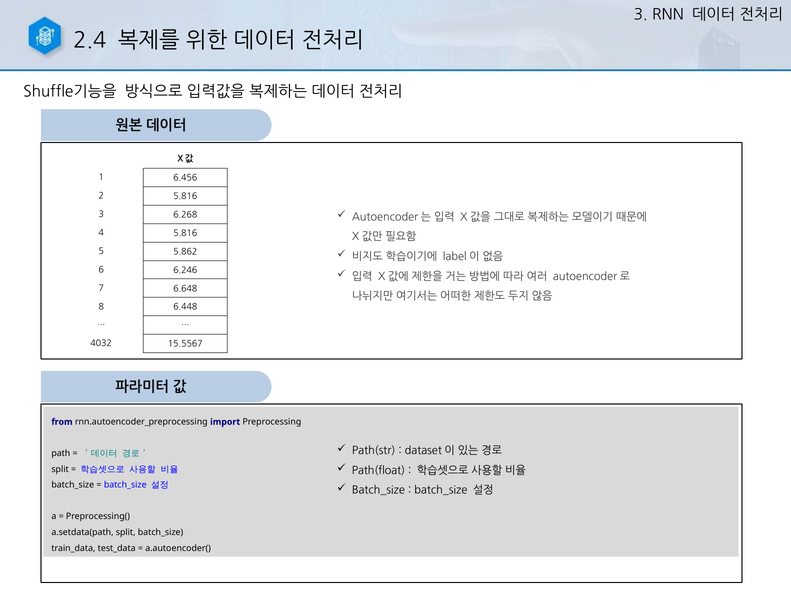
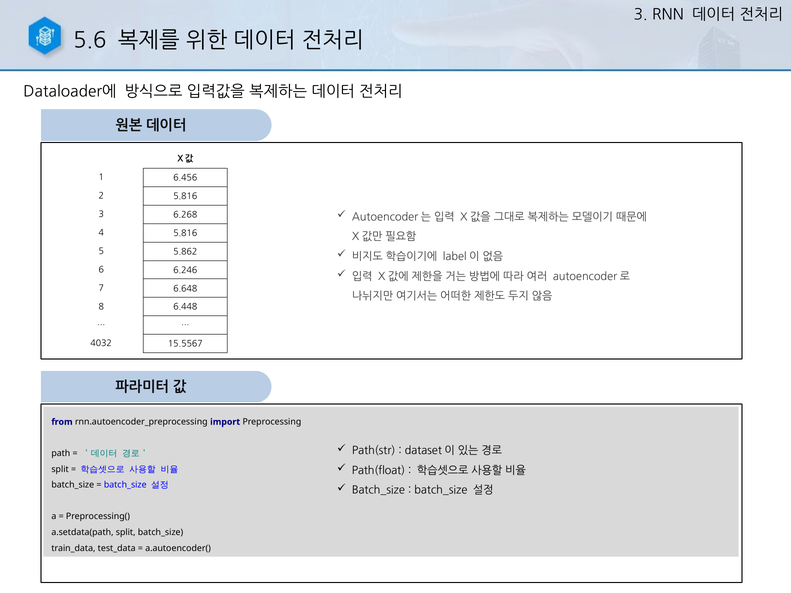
2.4: 2.4 -> 5.6
Shuffle기능을: Shuffle기능을 -> Dataloader에
